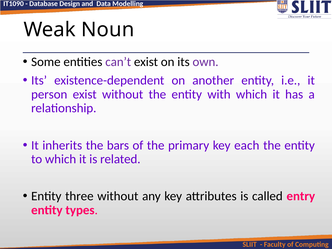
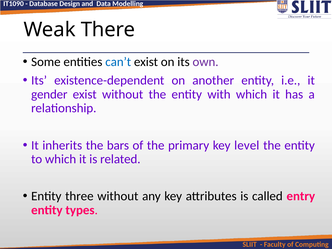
Noun: Noun -> There
can’t colour: purple -> blue
person: person -> gender
each: each -> level
